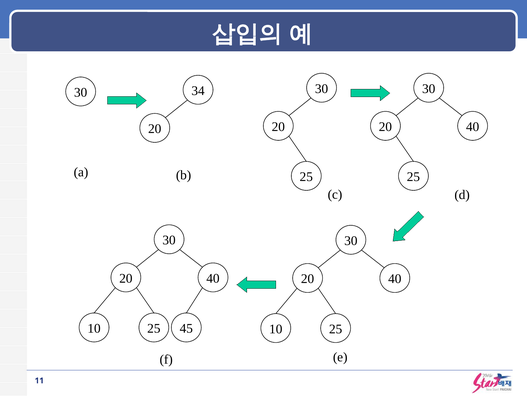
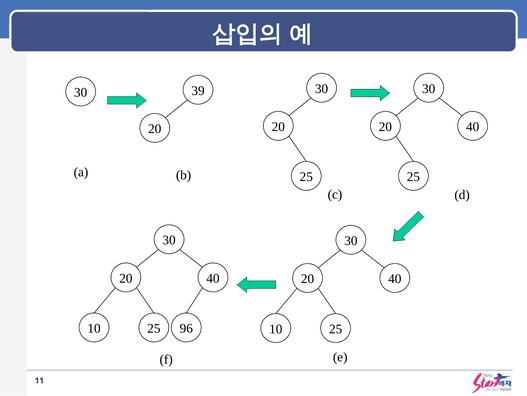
34: 34 -> 39
45: 45 -> 96
